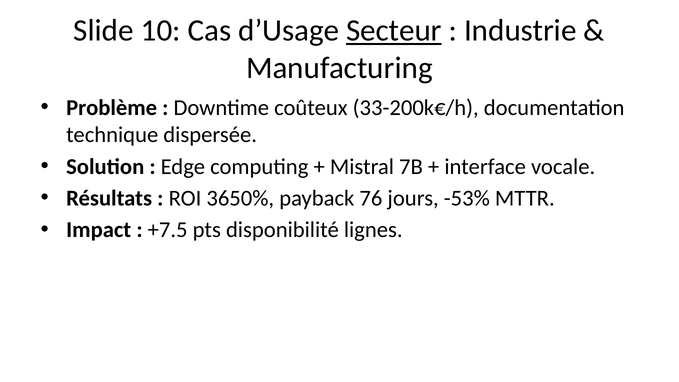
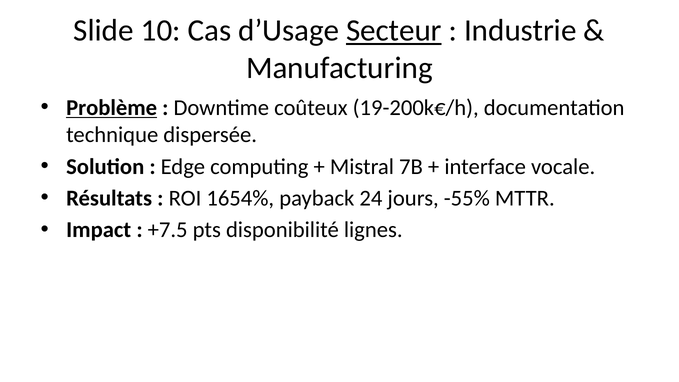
Problème underline: none -> present
33-200k€/h: 33-200k€/h -> 19-200k€/h
3650%: 3650% -> 1654%
76: 76 -> 24
-53%: -53% -> -55%
